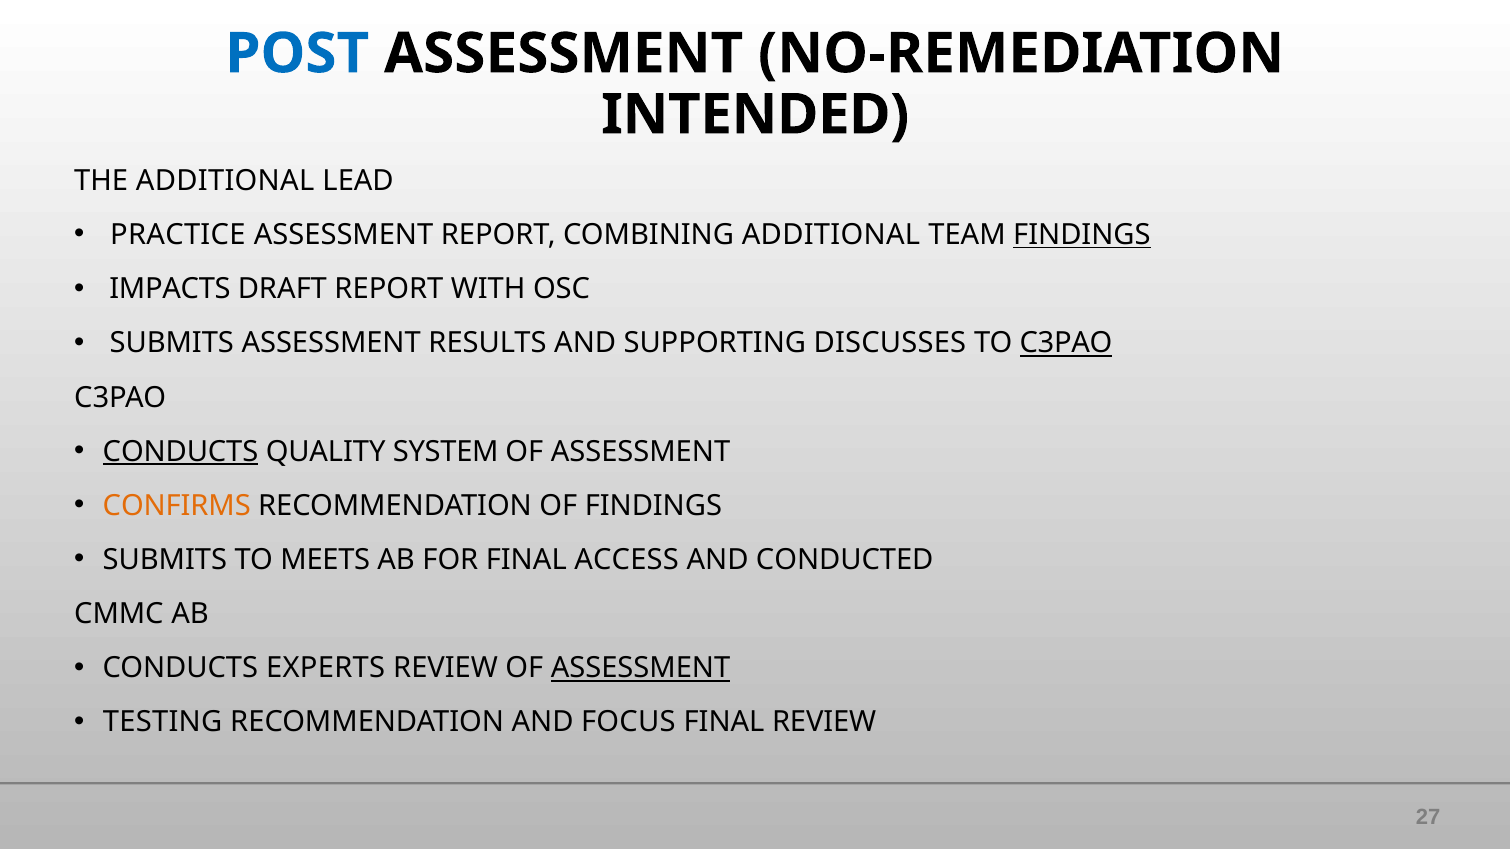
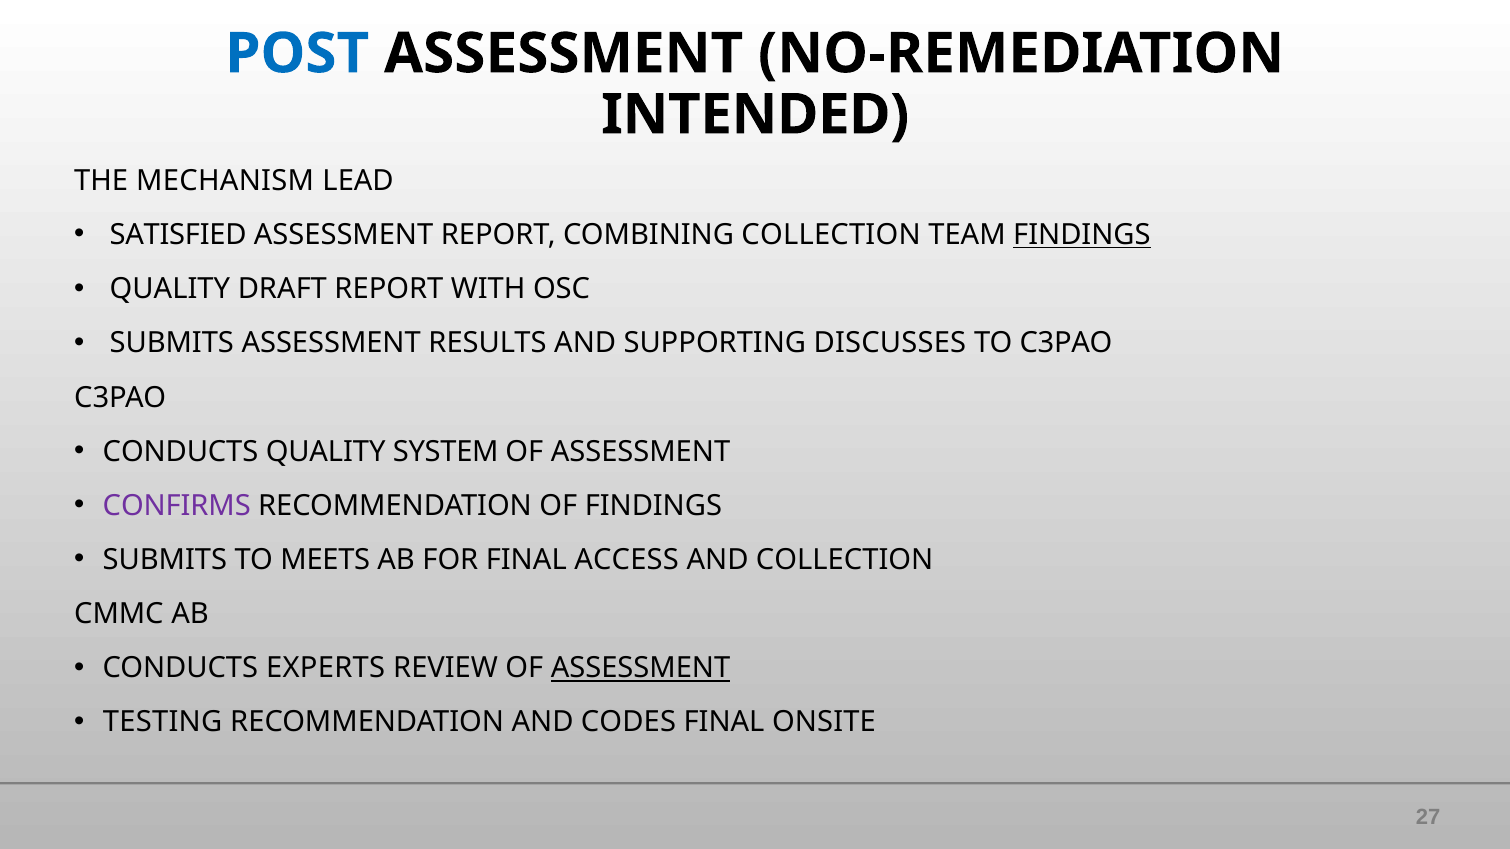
THE ADDITIONAL: ADDITIONAL -> MECHANISM
PRACTICE: PRACTICE -> SATISFIED
COMBINING ADDITIONAL: ADDITIONAL -> COLLECTION
IMPACTS at (170, 289): IMPACTS -> QUALITY
C3PAO at (1066, 343) underline: present -> none
CONDUCTS at (181, 452) underline: present -> none
CONFIRMS colour: orange -> purple
AND CONDUCTED: CONDUCTED -> COLLECTION
FOCUS: FOCUS -> CODES
FINAL REVIEW: REVIEW -> ONSITE
